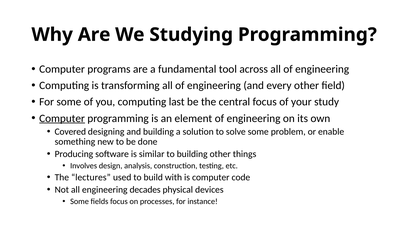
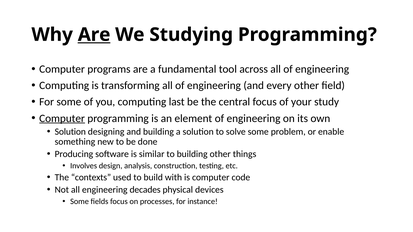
Are at (94, 35) underline: none -> present
Covered at (70, 132): Covered -> Solution
lectures: lectures -> contexts
